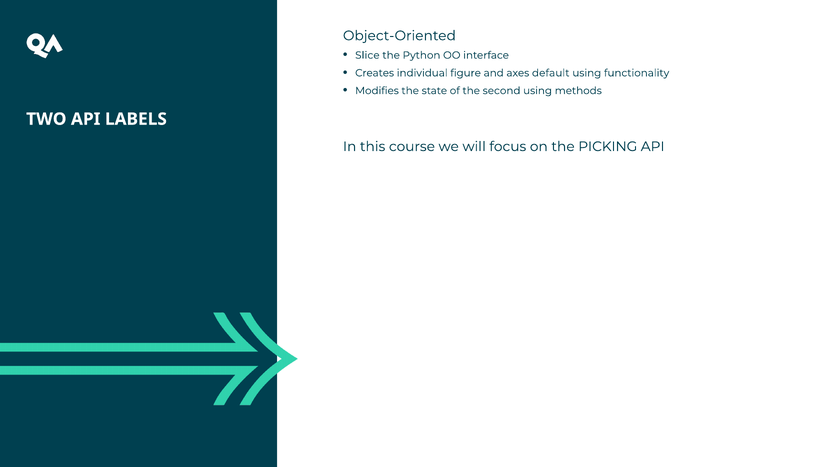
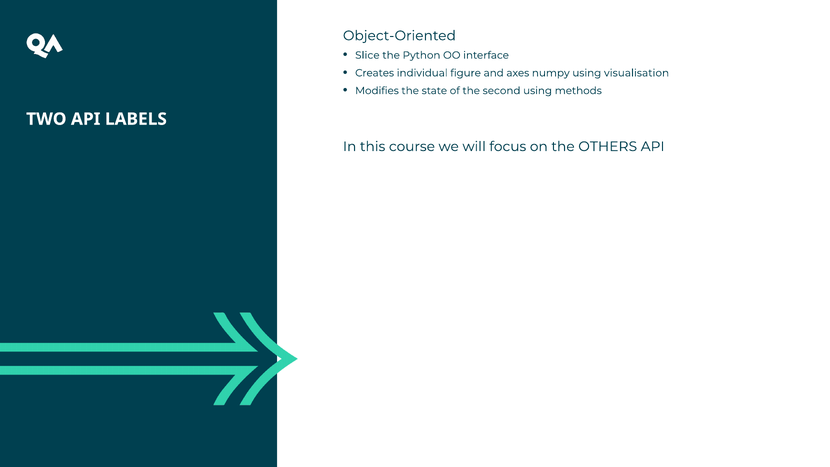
default: default -> numpy
functionality: functionality -> visualisation
PICKING: PICKING -> OTHERS
